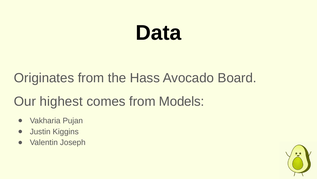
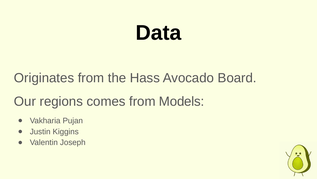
highest: highest -> regions
